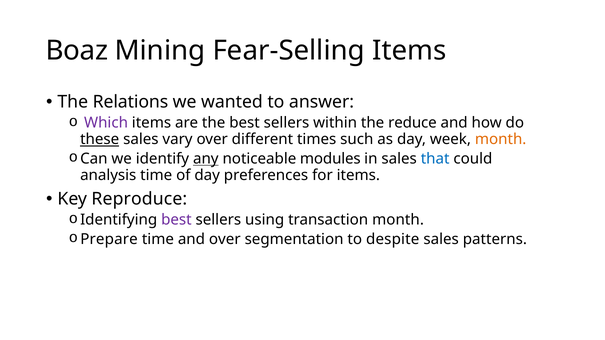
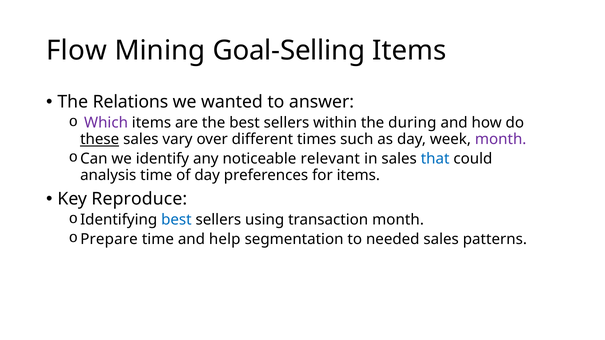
Boaz: Boaz -> Flow
Fear-Selling: Fear-Selling -> Goal-Selling
reduce: reduce -> during
month at (501, 139) colour: orange -> purple
any underline: present -> none
modules: modules -> relevant
best at (176, 220) colour: purple -> blue
and over: over -> help
despite: despite -> needed
